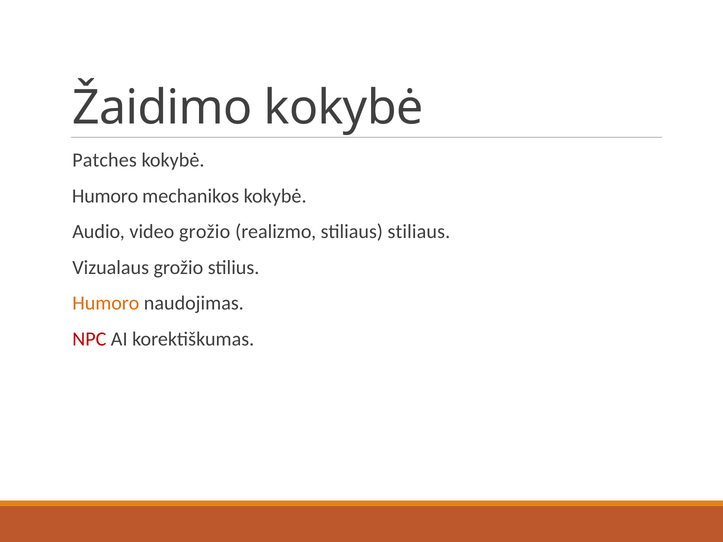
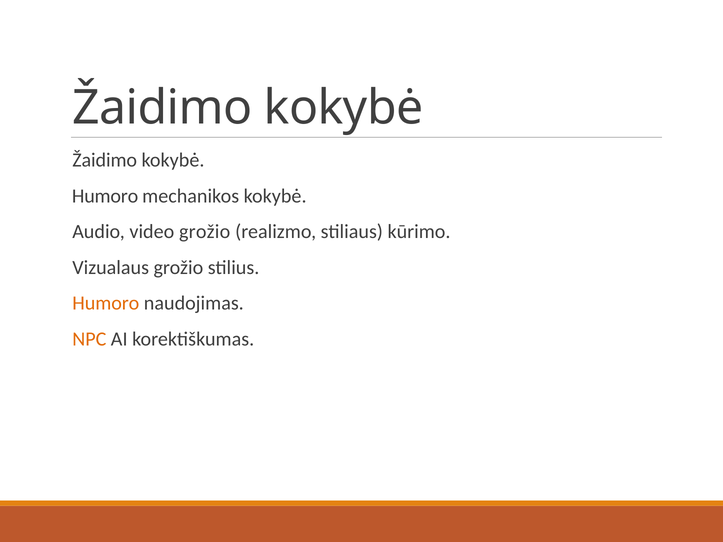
Patches at (105, 160): Patches -> Žaidimo
stiliaus stiliaus: stiliaus -> kūrimo
NPC colour: red -> orange
